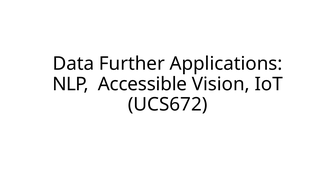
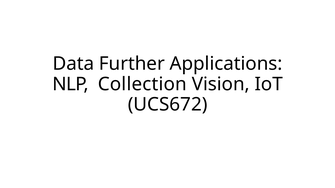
Accessible: Accessible -> Collection
